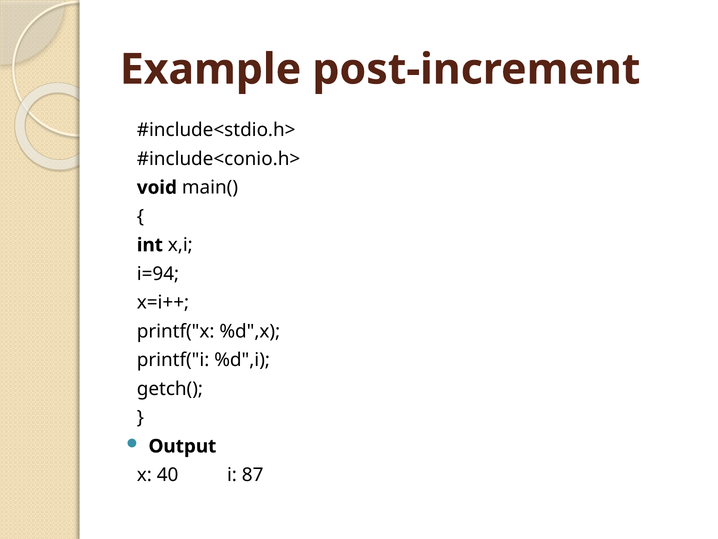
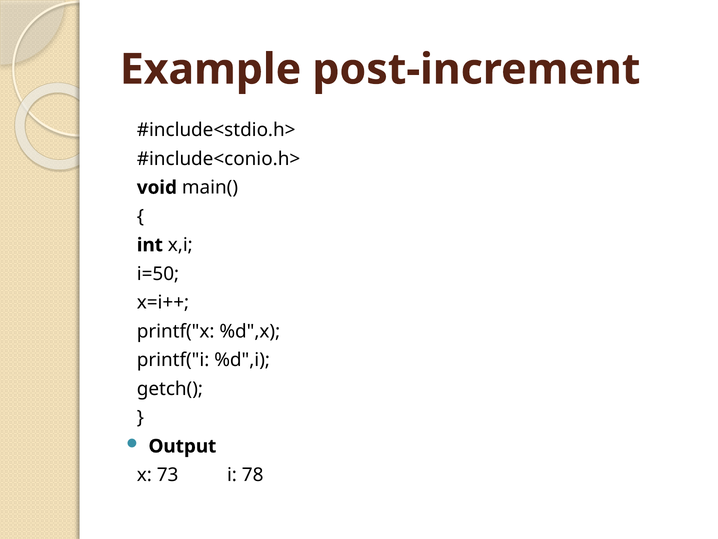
i=94: i=94 -> i=50
40: 40 -> 73
87: 87 -> 78
